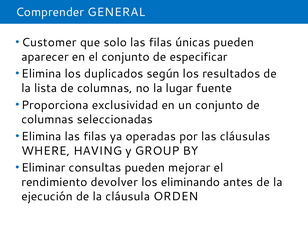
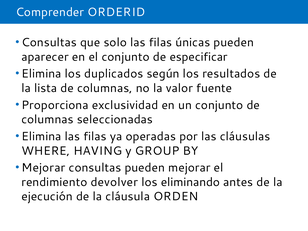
GENERAL: GENERAL -> ORDERID
Customer at (49, 42): Customer -> Consultas
lugar: lugar -> valor
Eliminar at (43, 168): Eliminar -> Mejorar
